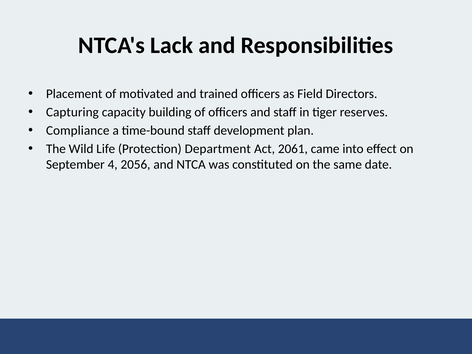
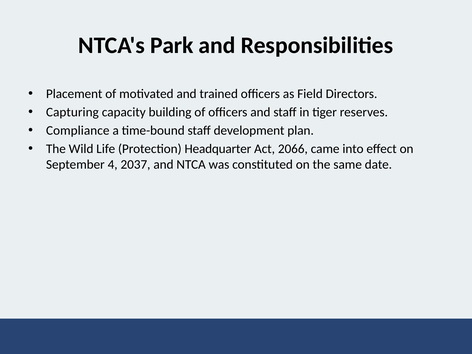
Lack: Lack -> Park
Department: Department -> Headquarter
2061: 2061 -> 2066
2056: 2056 -> 2037
